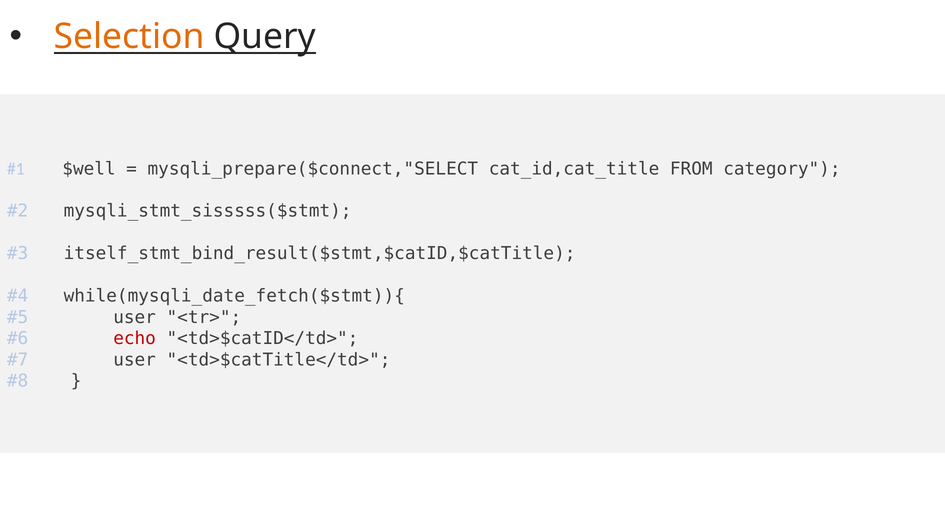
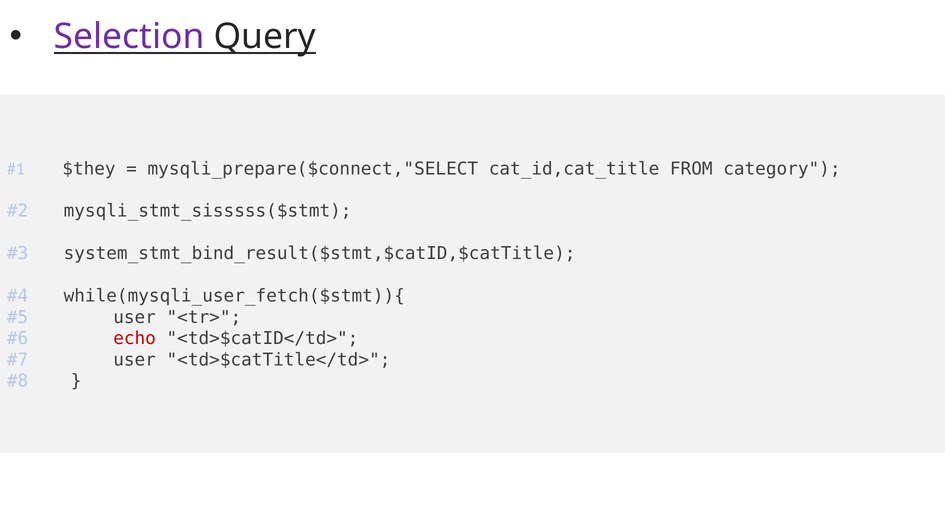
Selection colour: orange -> purple
$well: $well -> $they
itself_stmt_bind_result($stmt,$catID,$catTitle: itself_stmt_bind_result($stmt,$catID,$catTitle -> system_stmt_bind_result($stmt,$catID,$catTitle
while(mysqli_date_fetch($stmt)){: while(mysqli_date_fetch($stmt)){ -> while(mysqli_user_fetch($stmt)){
